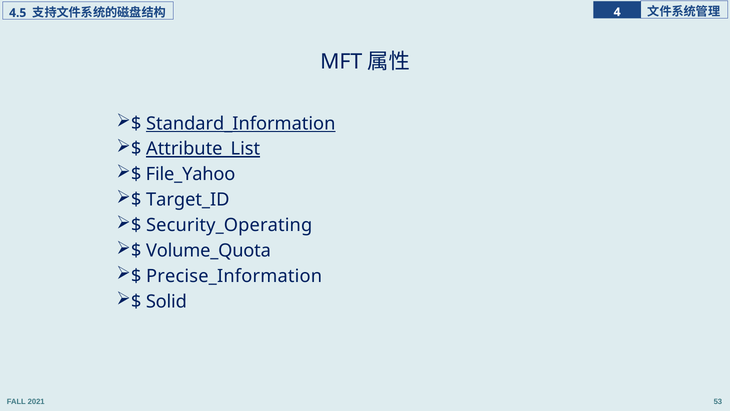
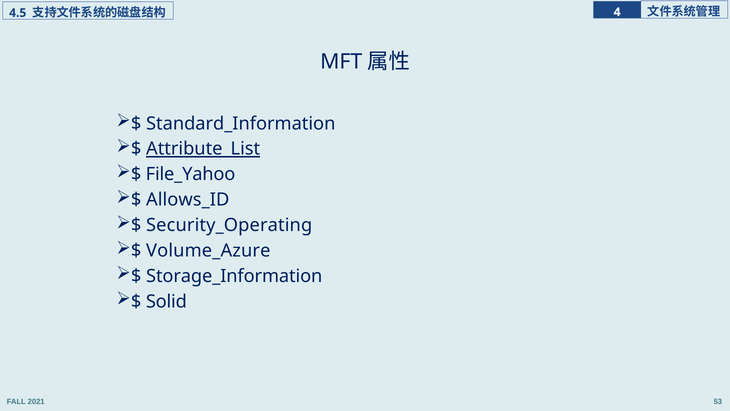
Standard_Information underline: present -> none
Target_ID: Target_ID -> Allows_ID
Volume_Quota: Volume_Quota -> Volume_Azure
Precise_Information: Precise_Information -> Storage_Information
